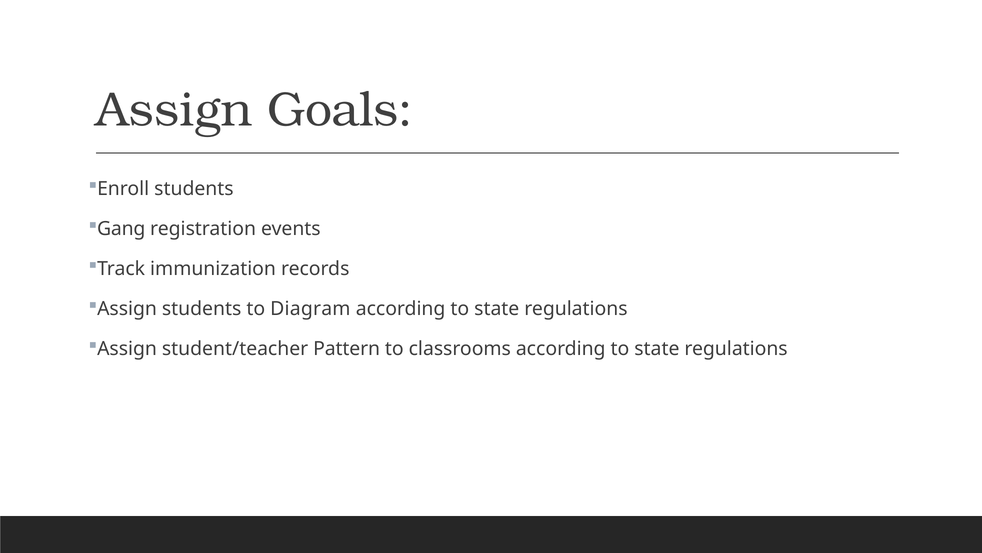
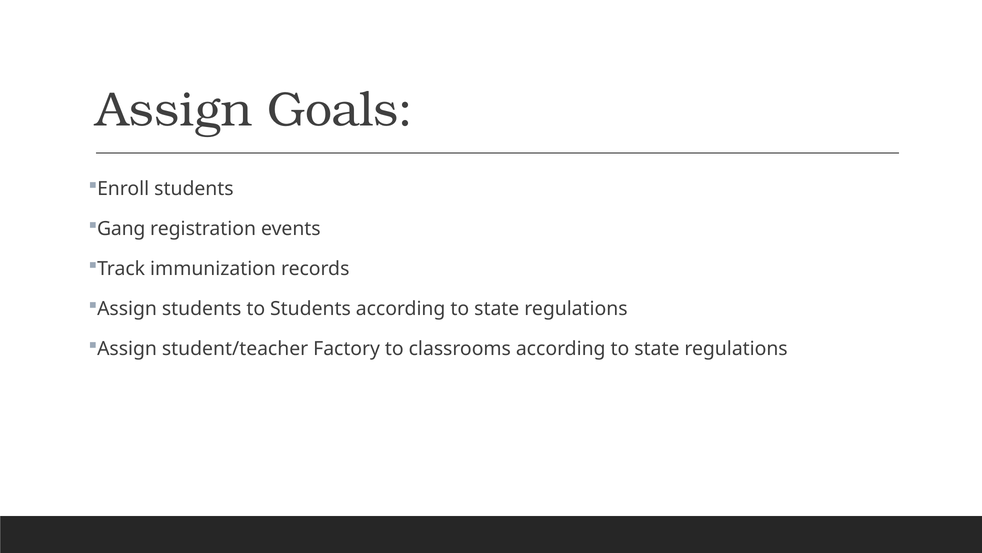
to Diagram: Diagram -> Students
Pattern: Pattern -> Factory
